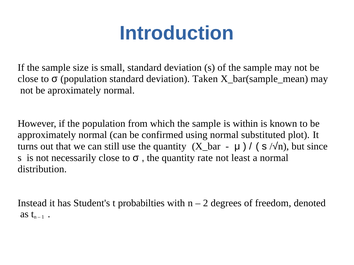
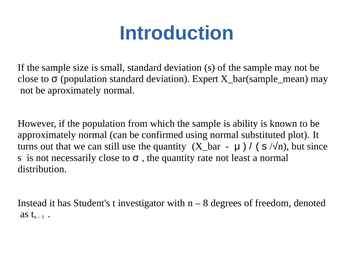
Taken: Taken -> Expert
within: within -> ability
probabilties: probabilties -> investigator
2: 2 -> 8
